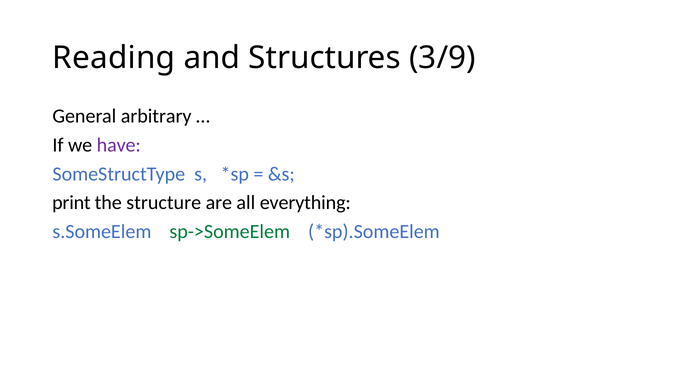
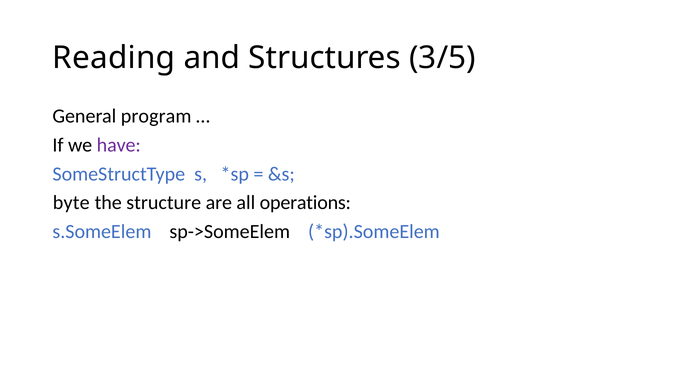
3/9: 3/9 -> 3/5
arbitrary: arbitrary -> program
print: print -> byte
everything: everything -> operations
sp->SomeElem colour: green -> black
